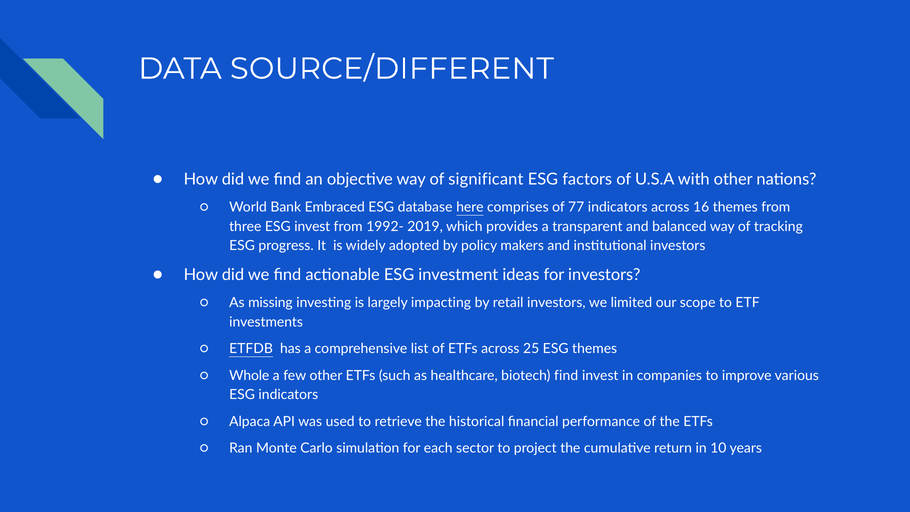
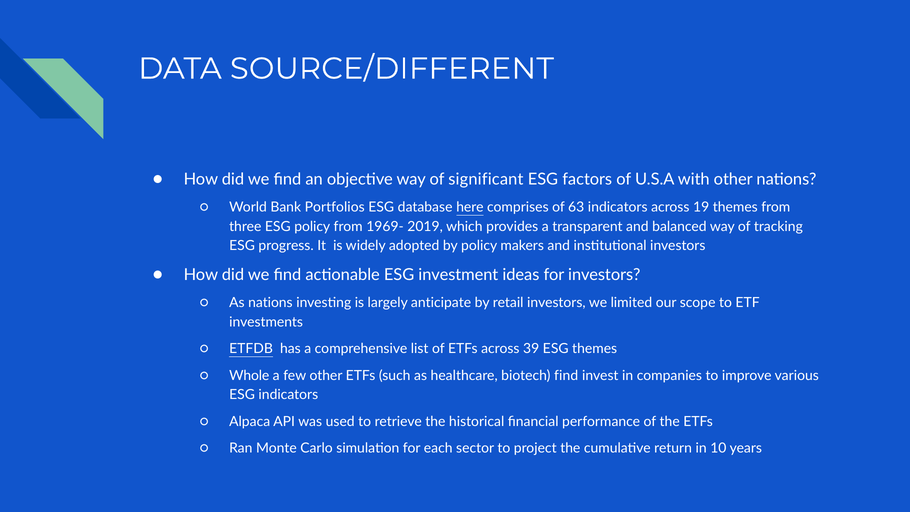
Embraced: Embraced -> Portfolios
77: 77 -> 63
16: 16 -> 19
ESG invest: invest -> policy
1992-: 1992- -> 1969-
As missing: missing -> nations
impacting: impacting -> anticipate
25: 25 -> 39
